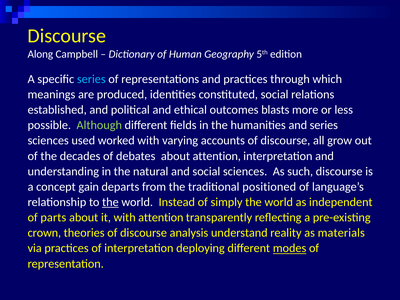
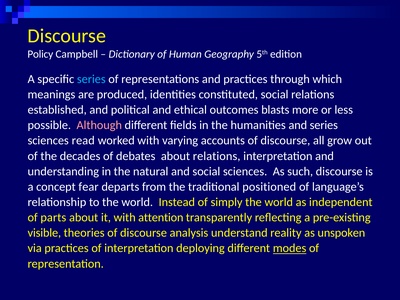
Along: Along -> Policy
Although colour: light green -> pink
used: used -> read
about attention: attention -> relations
gain: gain -> fear
the at (110, 202) underline: present -> none
crown: crown -> visible
materials: materials -> unspoken
